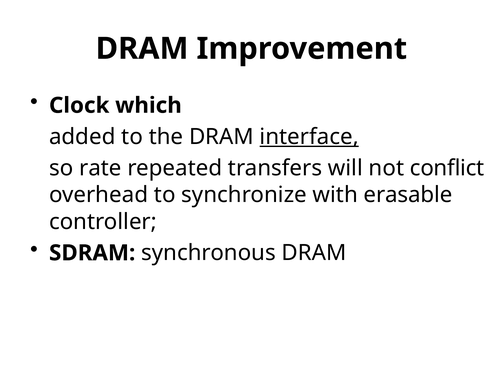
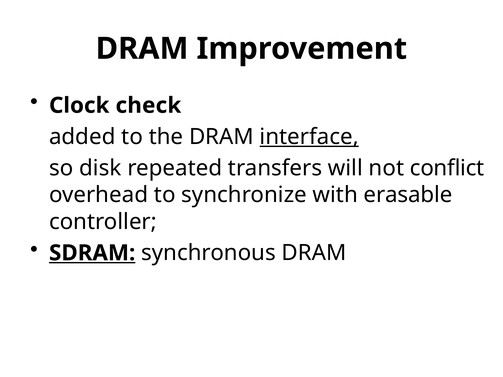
which: which -> check
rate: rate -> disk
SDRAM underline: none -> present
